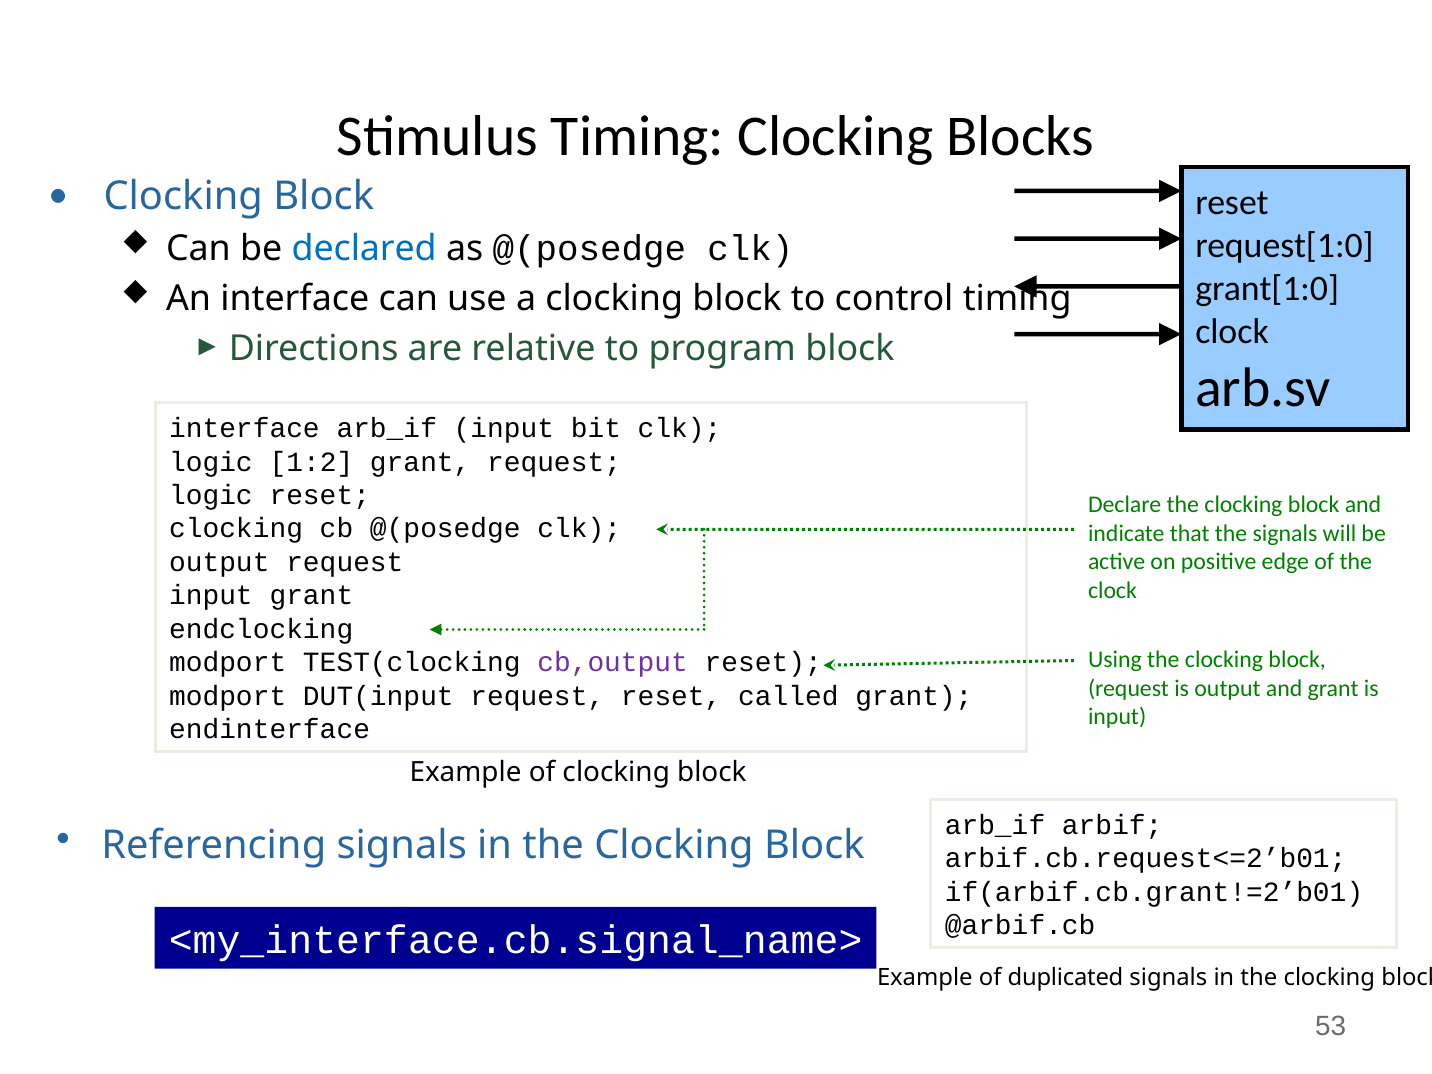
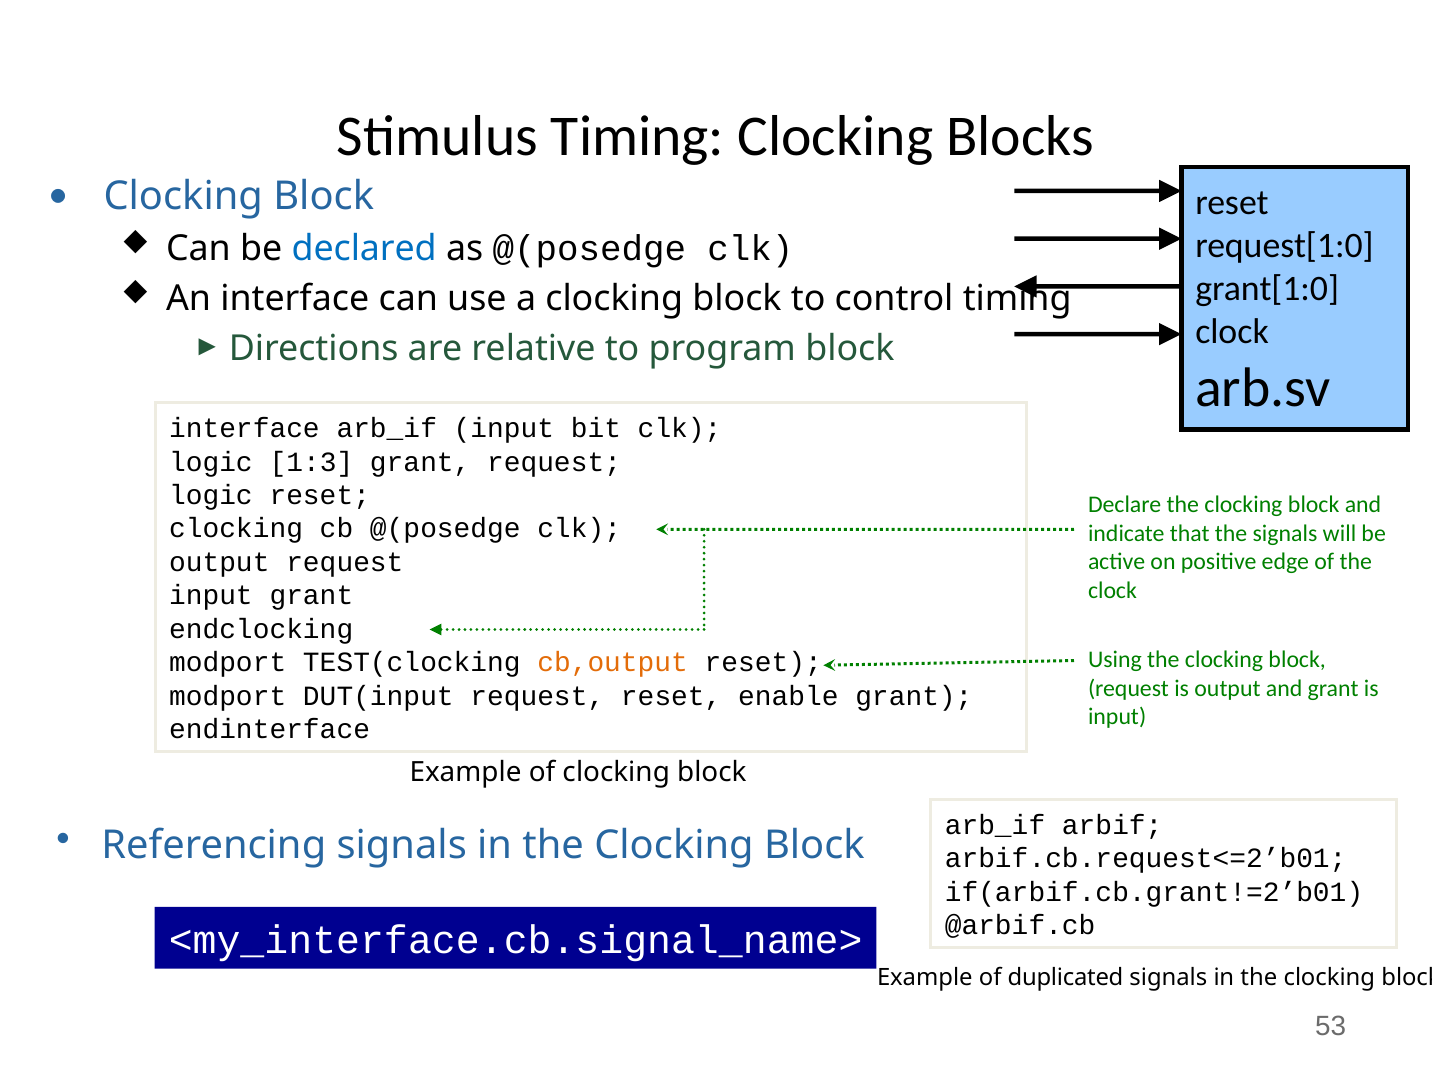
1:2: 1:2 -> 1:3
cb,output colour: purple -> orange
called: called -> enable
